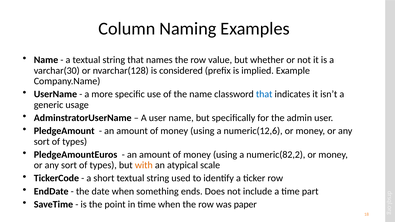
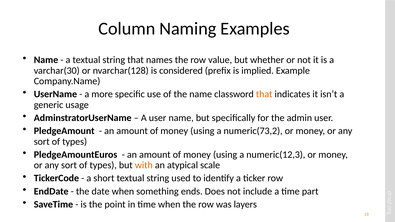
that at (264, 94) colour: blue -> orange
numeric(12,6: numeric(12,6 -> numeric(73,2
numeric(82,2: numeric(82,2 -> numeric(12,3
paper: paper -> layers
